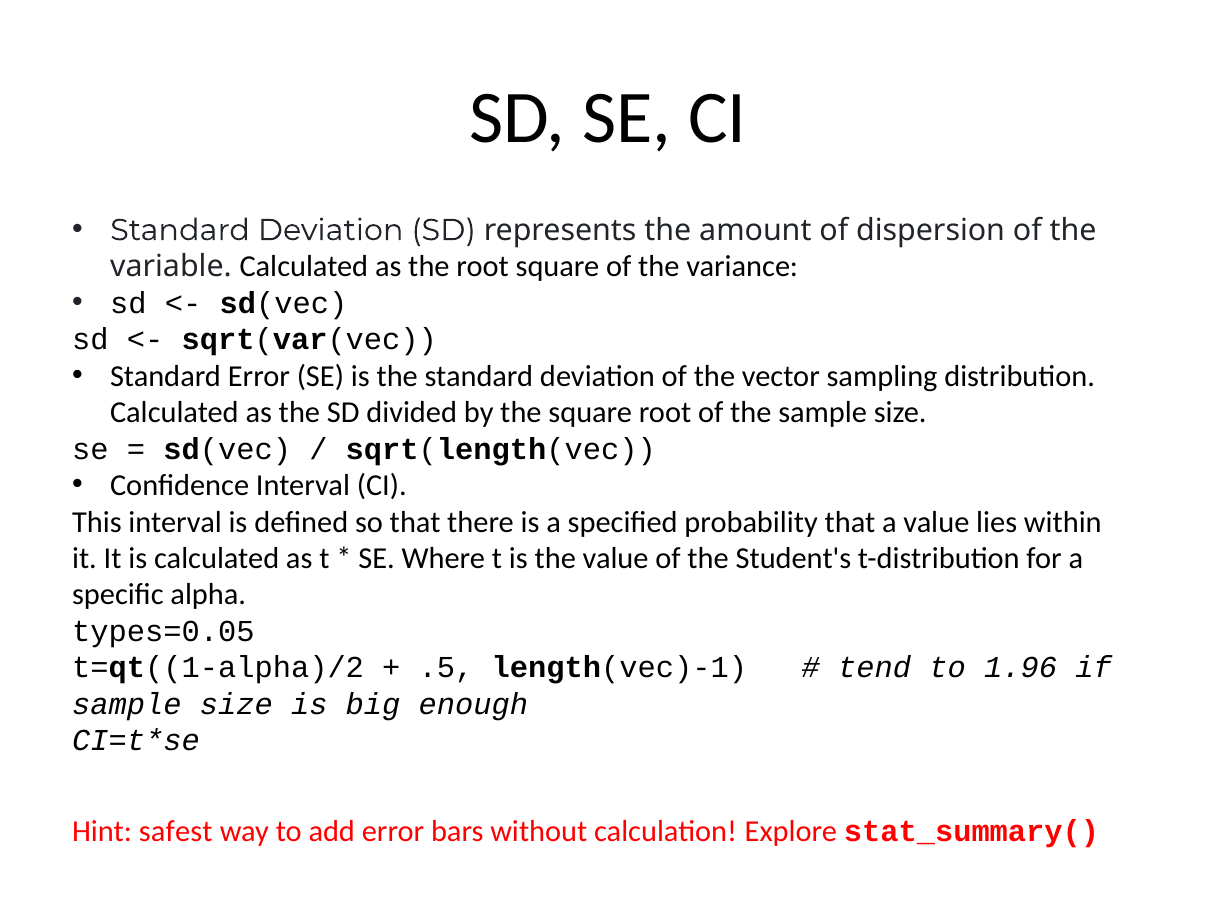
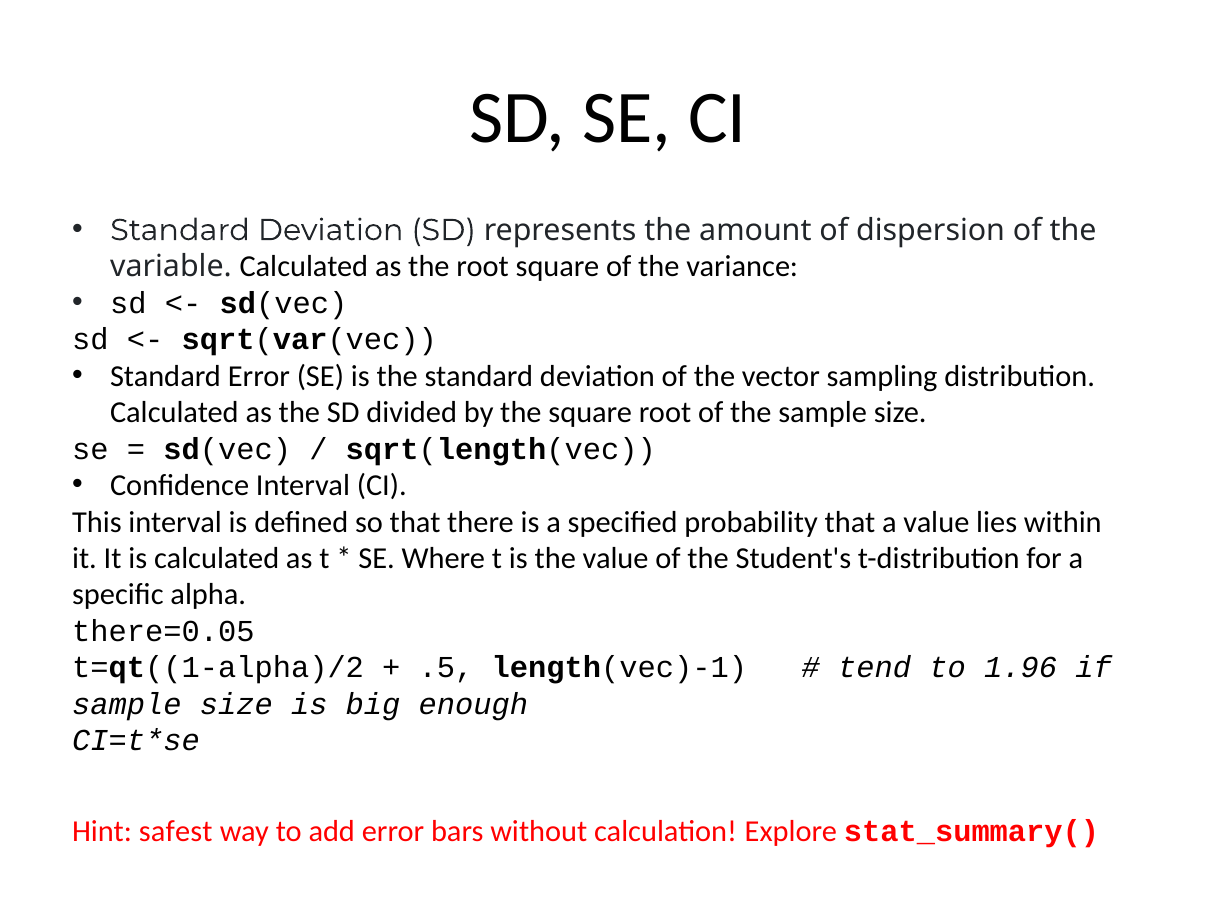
types=0.05: types=0.05 -> there=0.05
